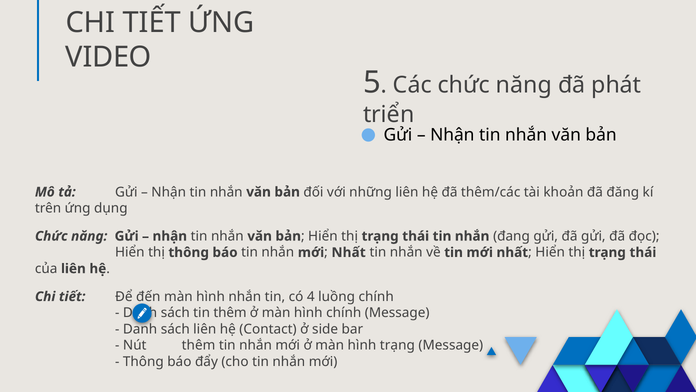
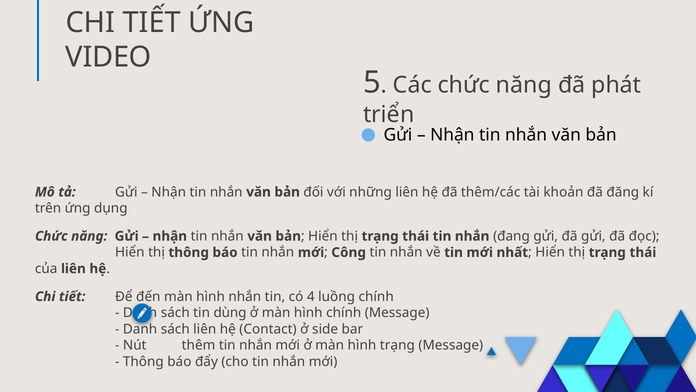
nhắn mới Nhất: Nhất -> Công
tin thêm: thêm -> dùng
